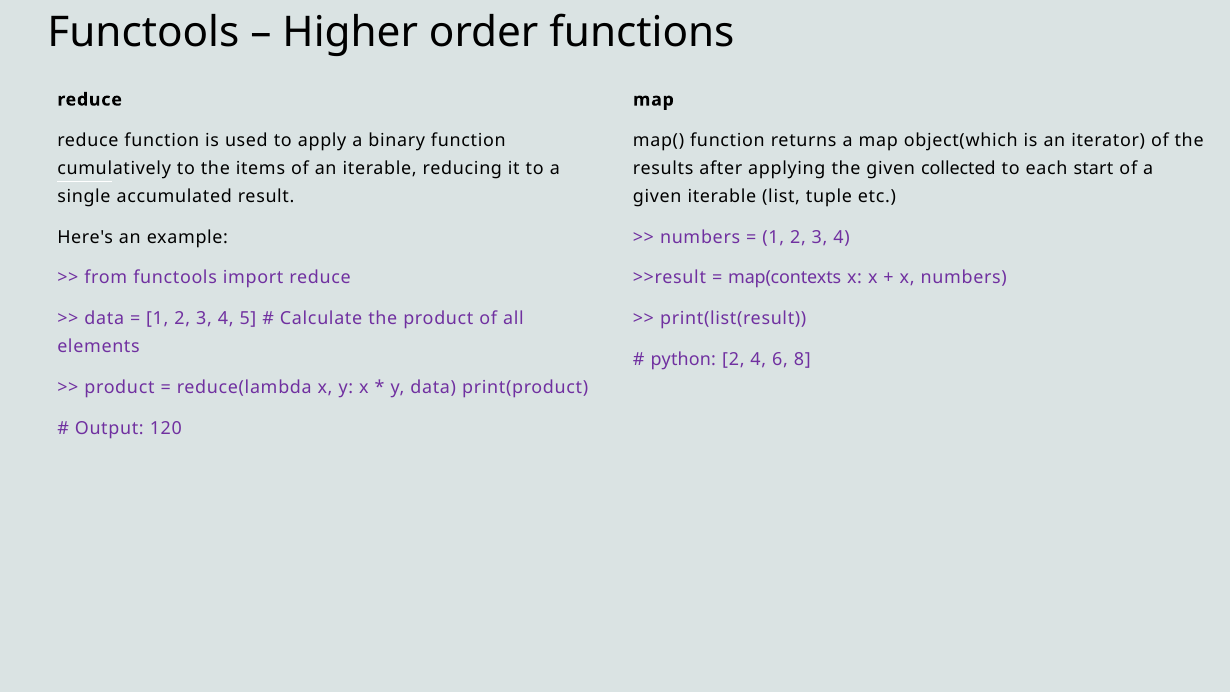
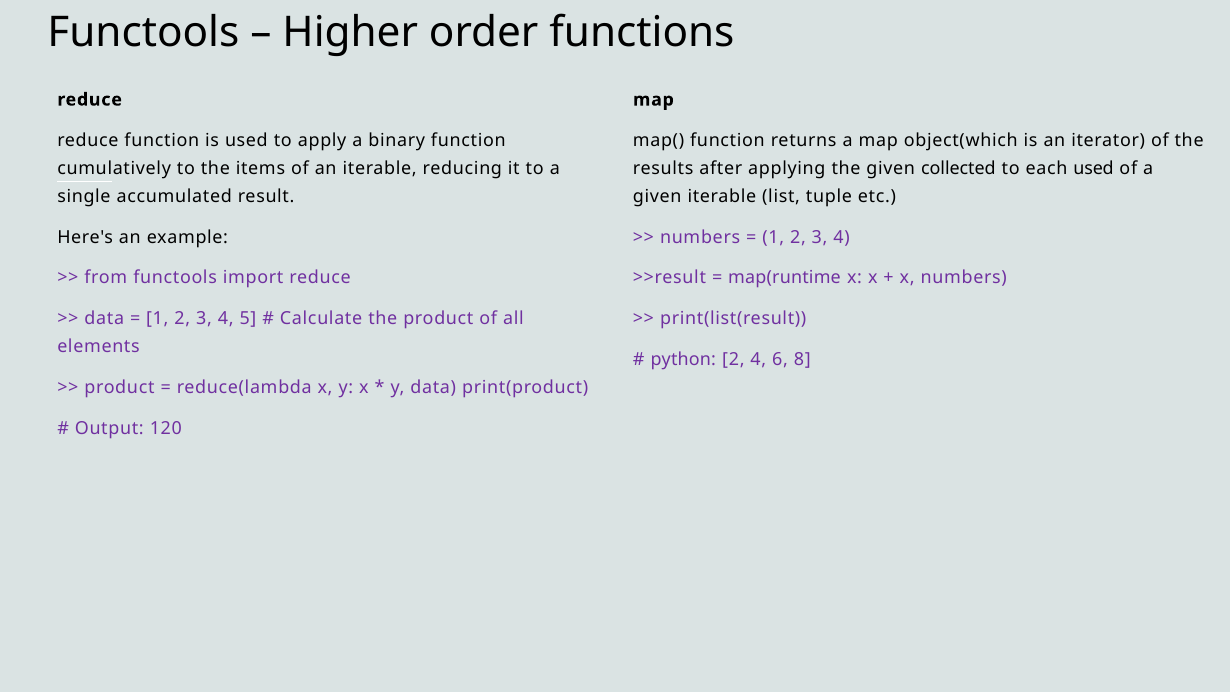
each start: start -> used
map(contexts: map(contexts -> map(runtime
